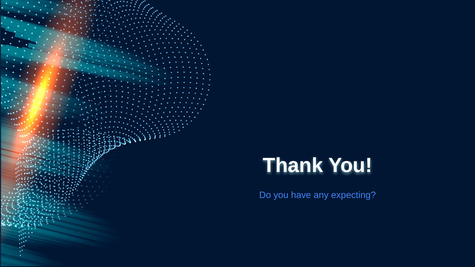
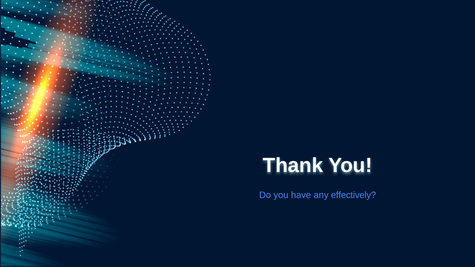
expecting: expecting -> effectively
